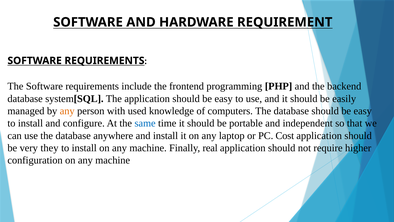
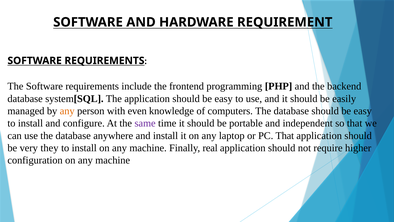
used: used -> even
same colour: blue -> purple
PC Cost: Cost -> That
